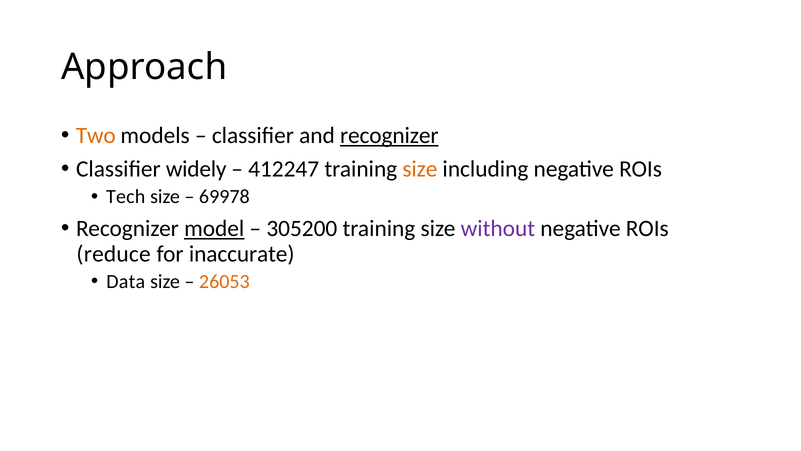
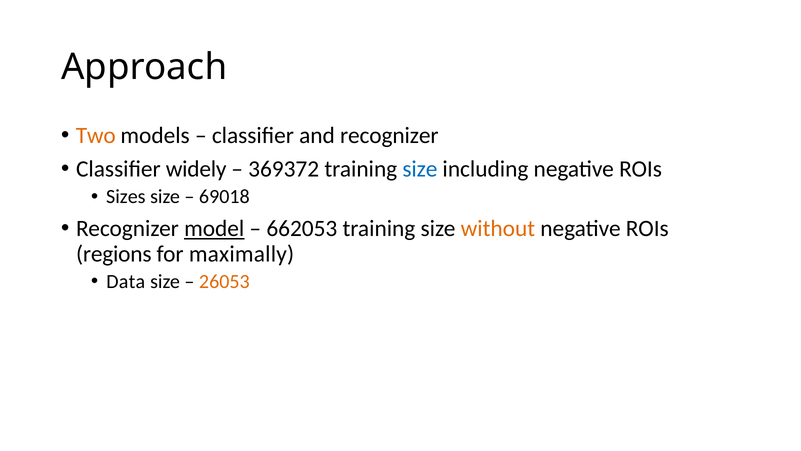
recognizer at (389, 135) underline: present -> none
412247: 412247 -> 369372
size at (420, 169) colour: orange -> blue
Tech: Tech -> Sizes
69978: 69978 -> 69018
305200: 305200 -> 662053
without colour: purple -> orange
reduce: reduce -> regions
inaccurate: inaccurate -> maximally
